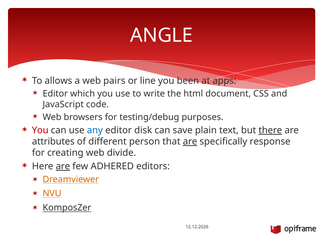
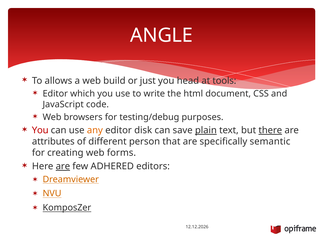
pairs: pairs -> build
line: line -> just
been: been -> head
apps: apps -> tools
any colour: blue -> orange
plain underline: none -> present
are at (190, 142) underline: present -> none
response: response -> semantic
divide: divide -> forms
